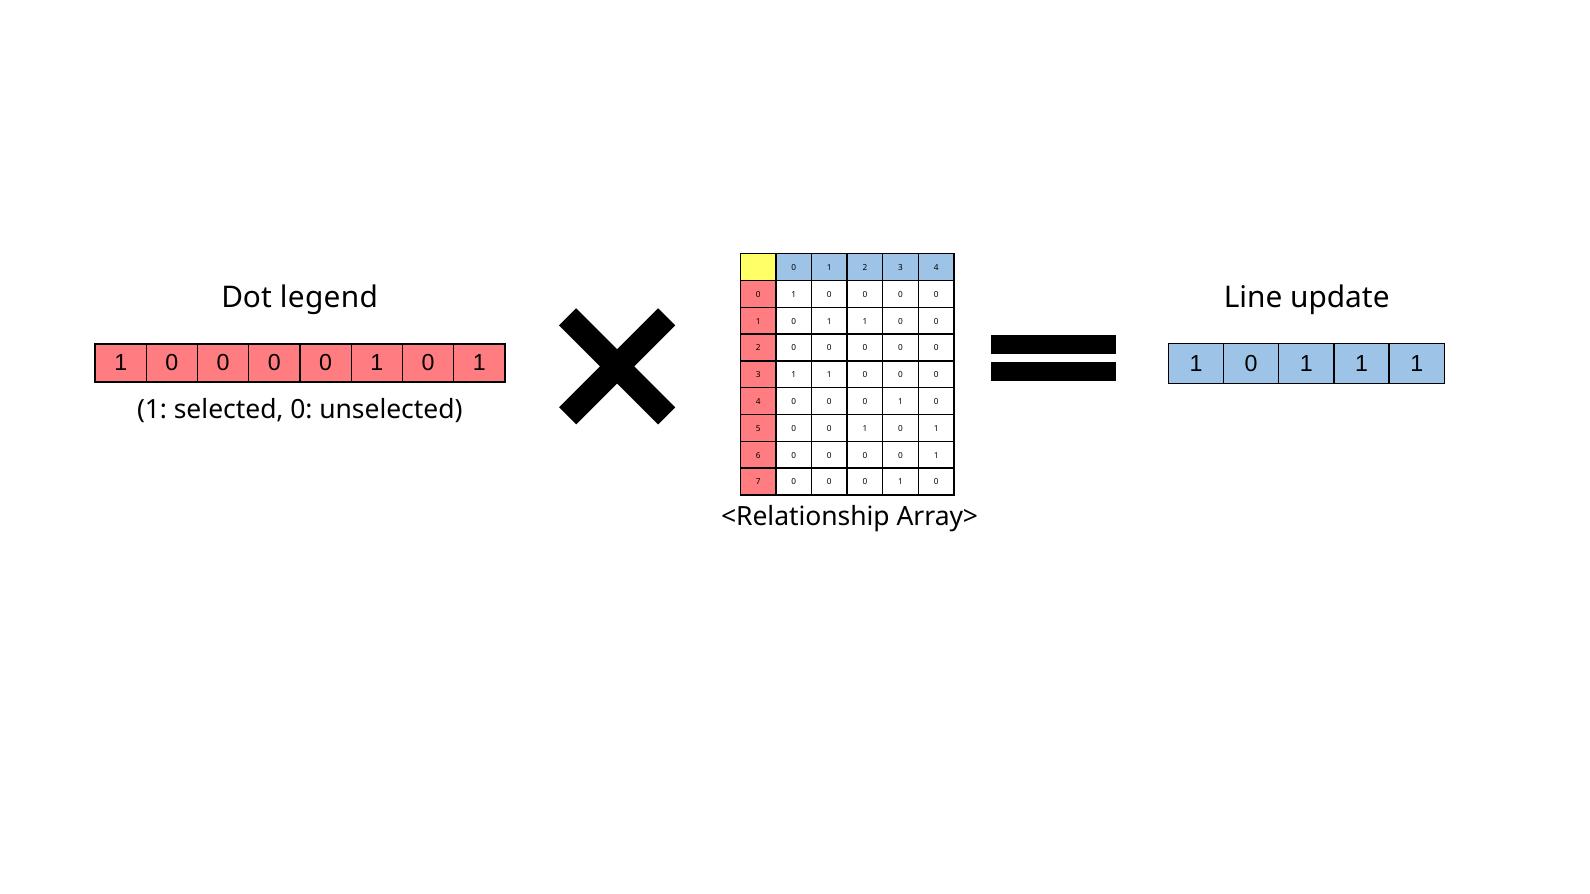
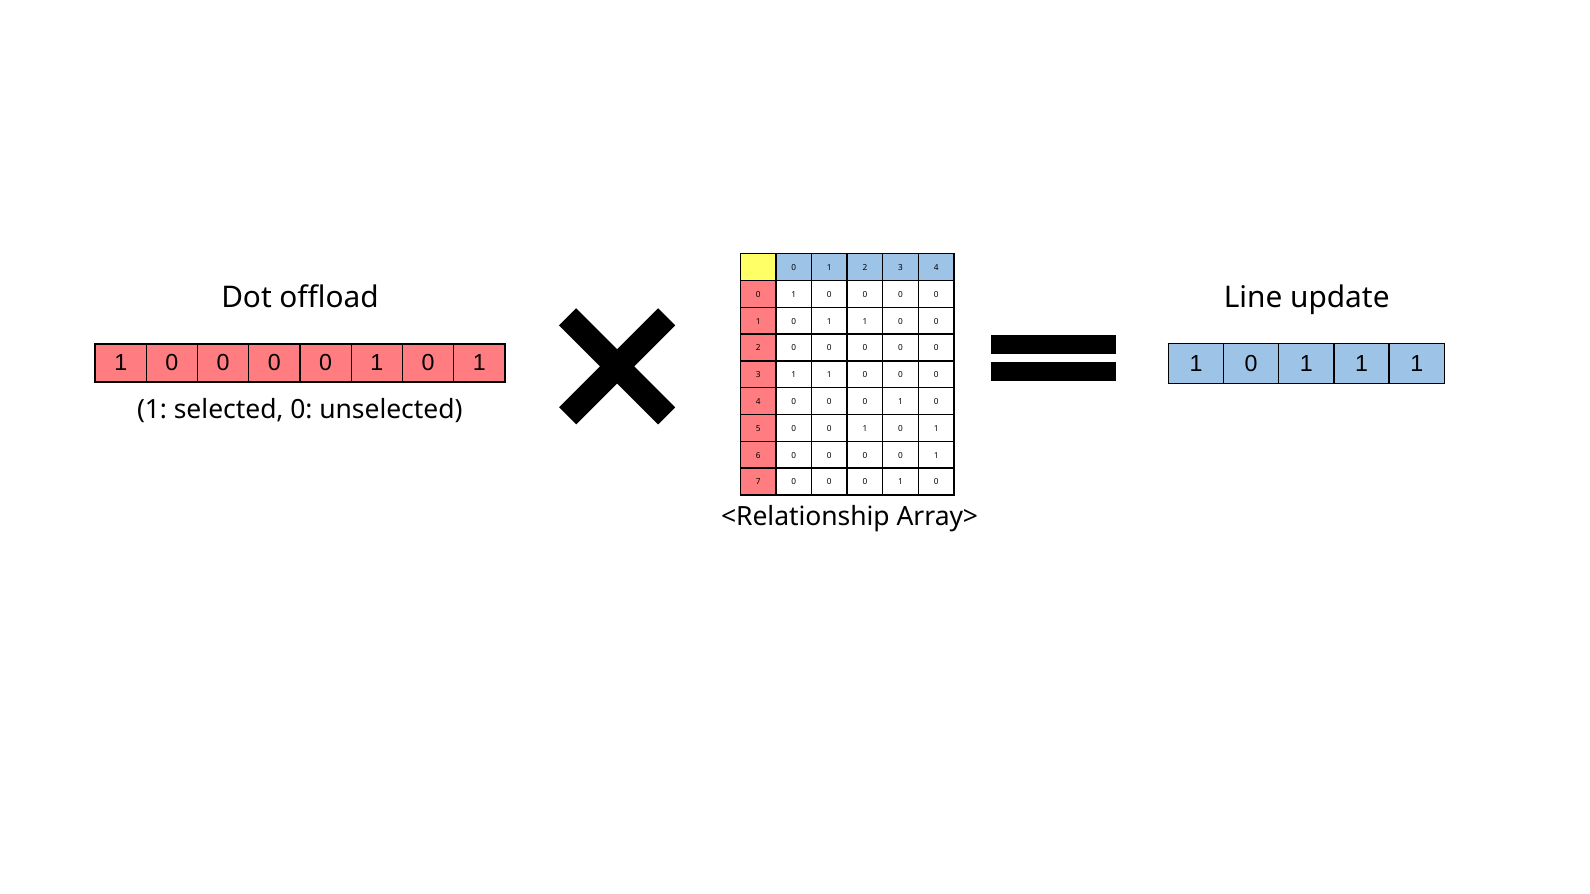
legend: legend -> offload
